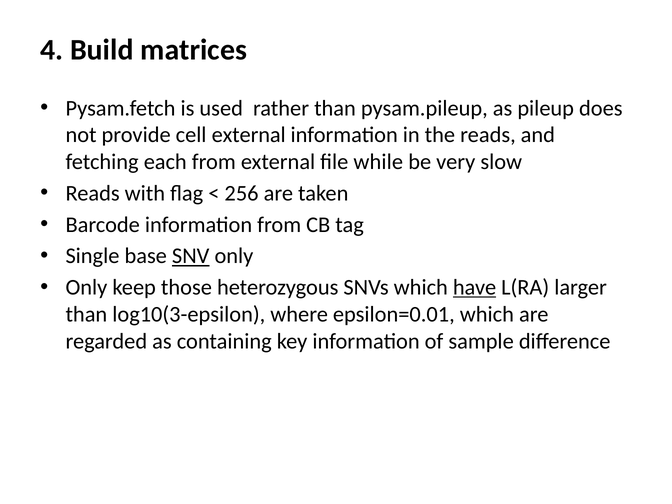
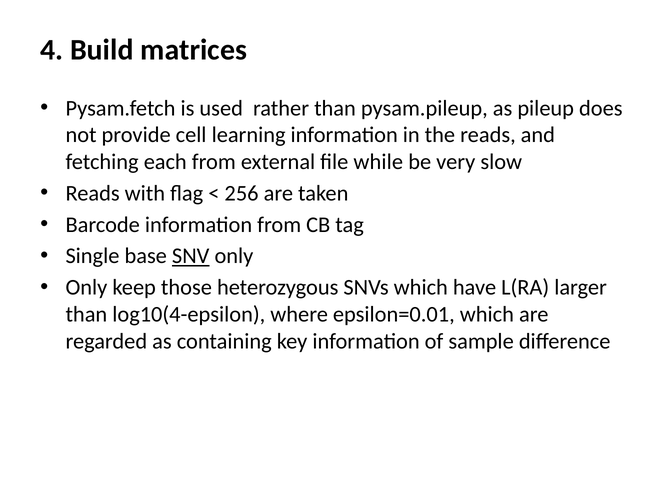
cell external: external -> learning
have underline: present -> none
log10(3-epsilon: log10(3-epsilon -> log10(4-epsilon
